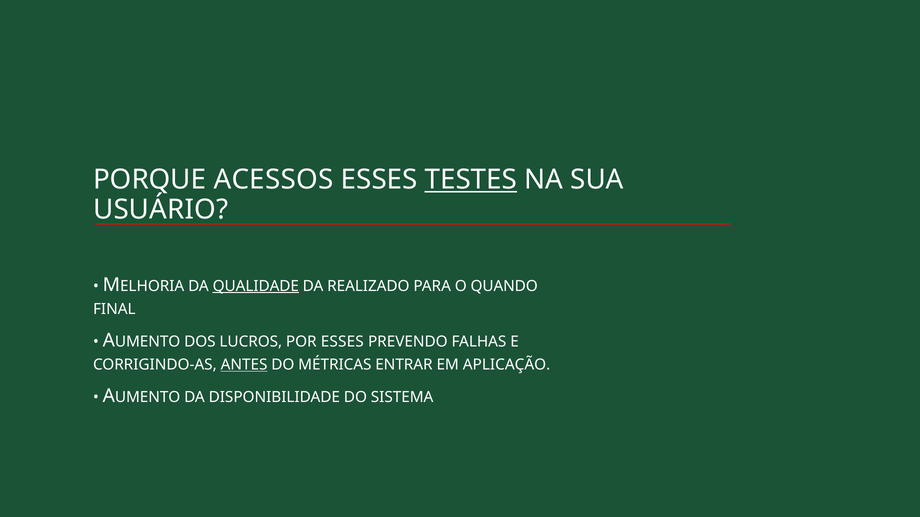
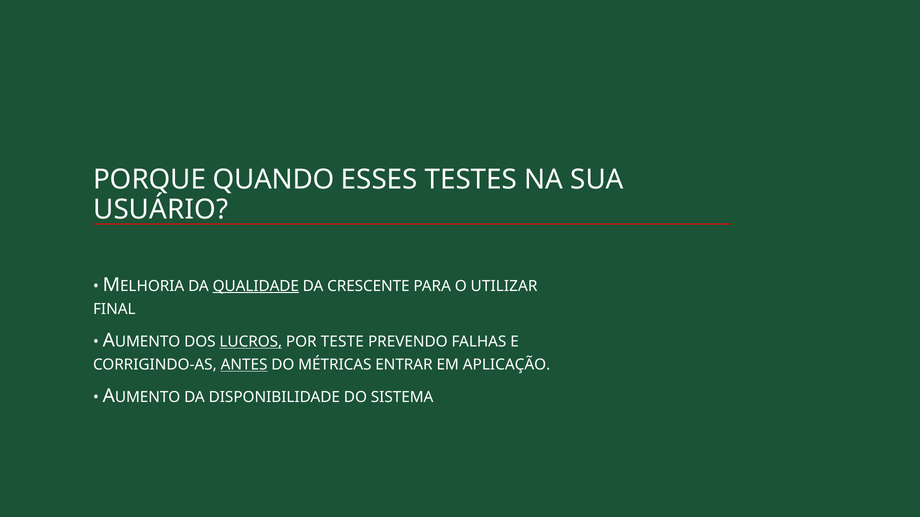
ACESSOS: ACESSOS -> QUANDO
TESTES underline: present -> none
REALIZADO: REALIZADO -> CRESCENTE
QUANDO: QUANDO -> UTILIZAR
LUCROS underline: none -> present
POR ESSES: ESSES -> TESTE
